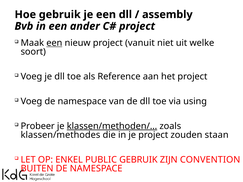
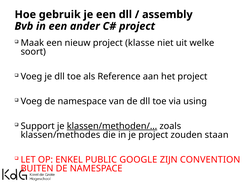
een at (54, 43) underline: present -> none
vanuit: vanuit -> klasse
Probeer: Probeer -> Support
PUBLIC GEBRUIK: GEBRUIK -> GOOGLE
